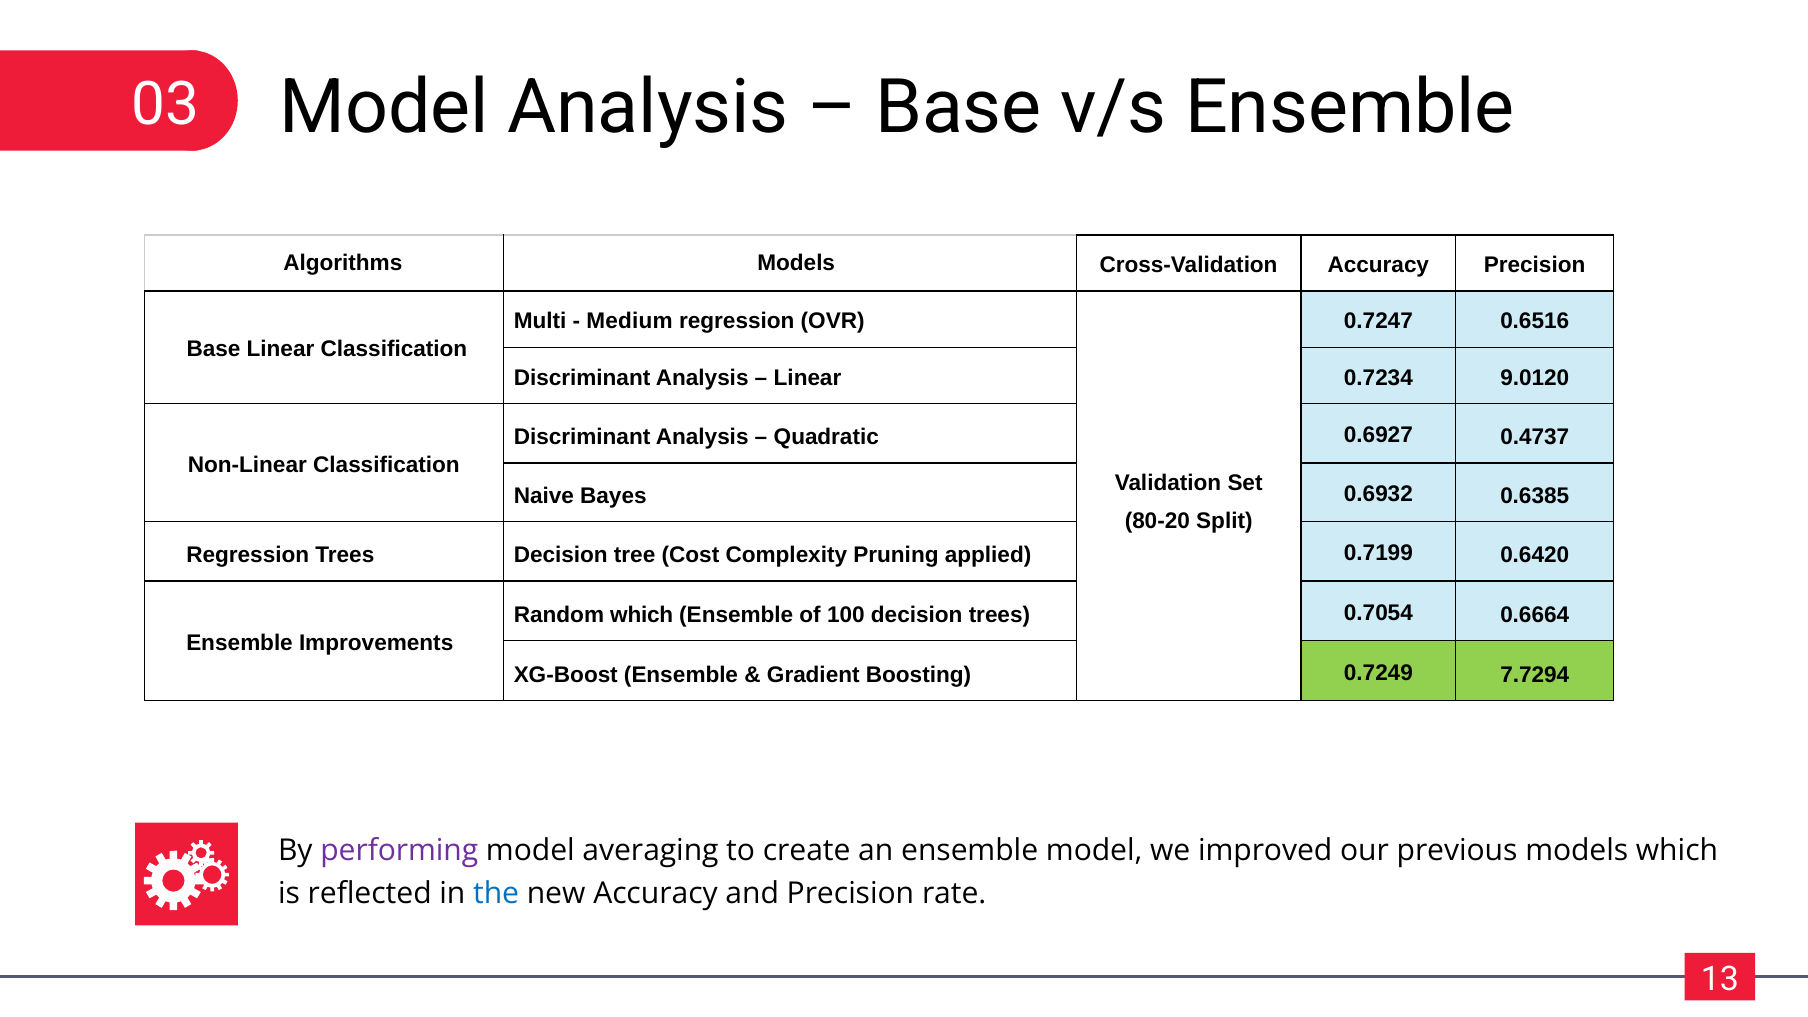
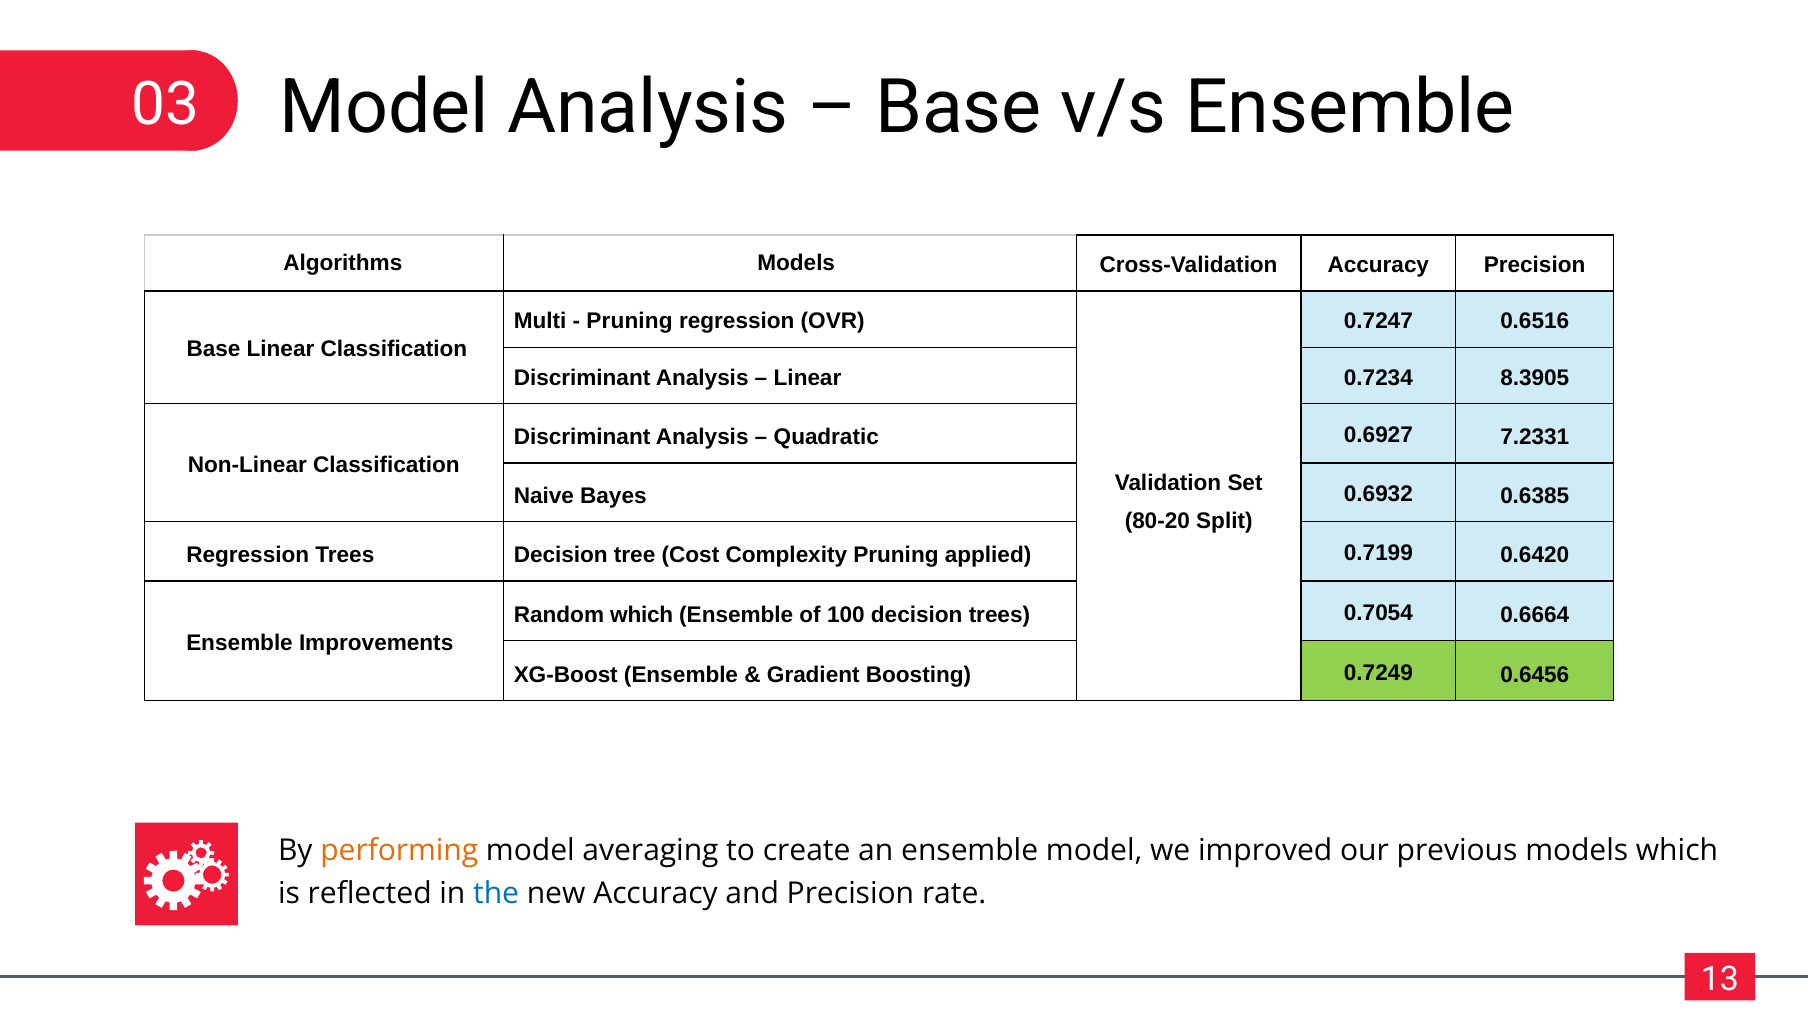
Medium at (630, 322): Medium -> Pruning
9.0120: 9.0120 -> 8.3905
0.4737: 0.4737 -> 7.2331
7.7294: 7.7294 -> 0.6456
performing colour: purple -> orange
